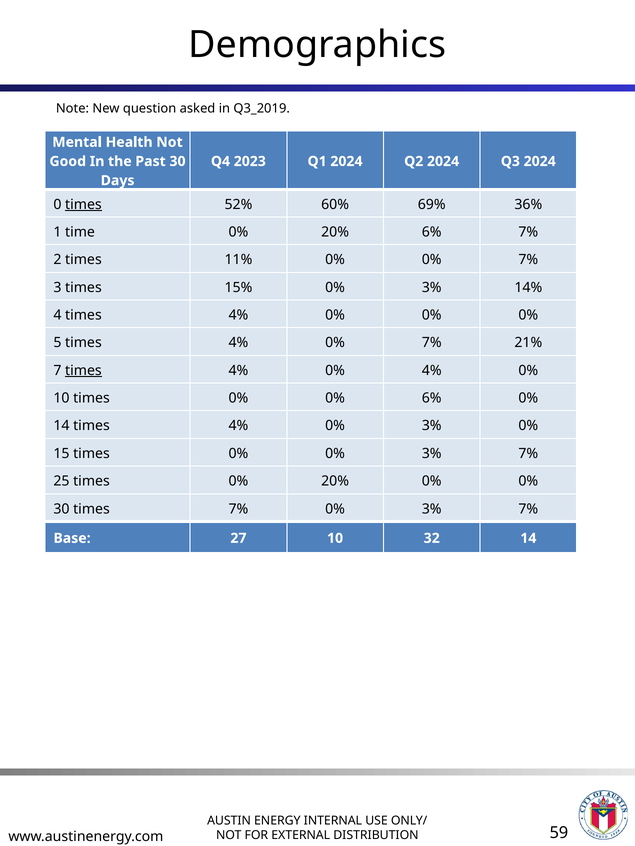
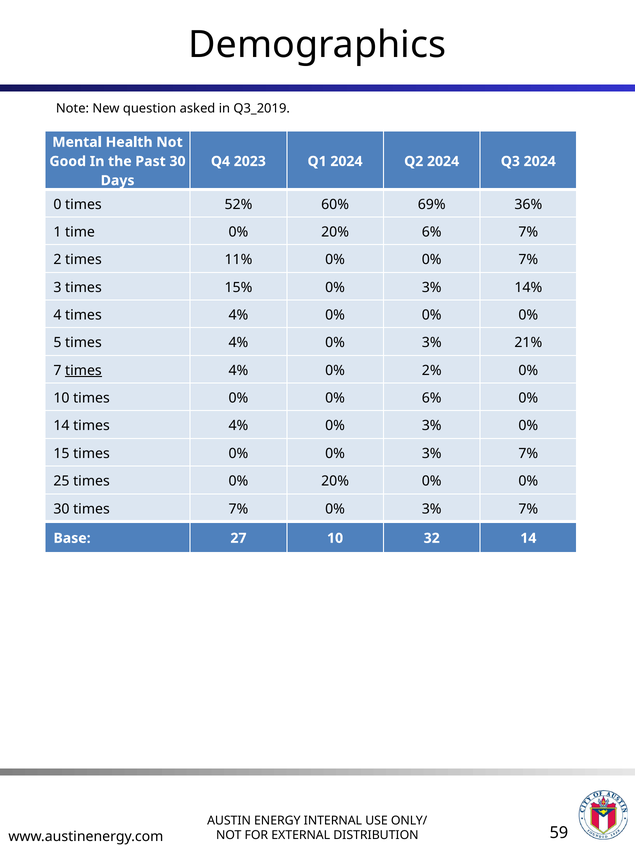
times at (83, 205) underline: present -> none
7% at (432, 343): 7% -> 3%
0% 4%: 4% -> 2%
